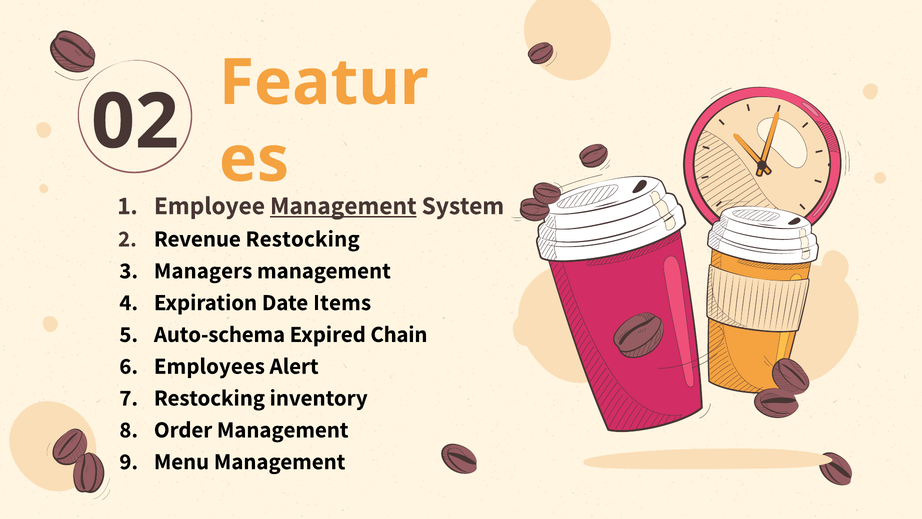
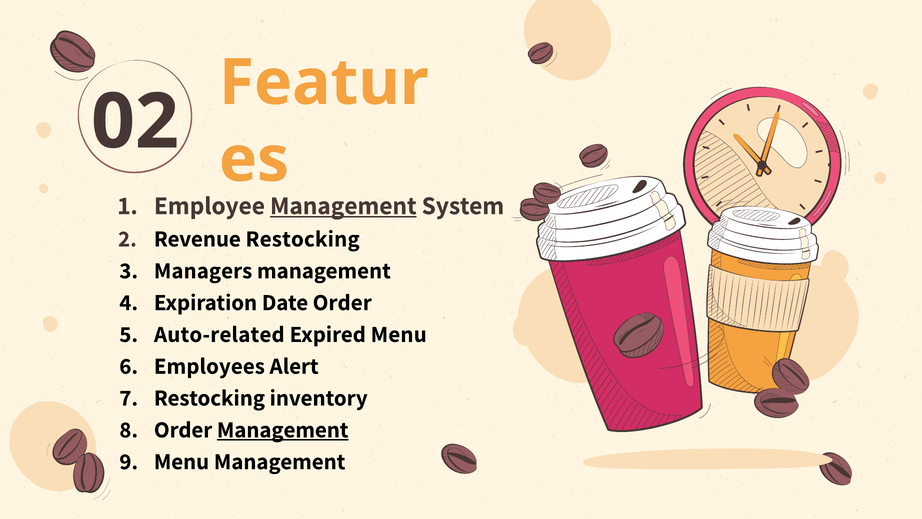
Date Items: Items -> Order
Auto-schema: Auto-schema -> Auto-related
Expired Chain: Chain -> Menu
Management at (283, 430) underline: none -> present
